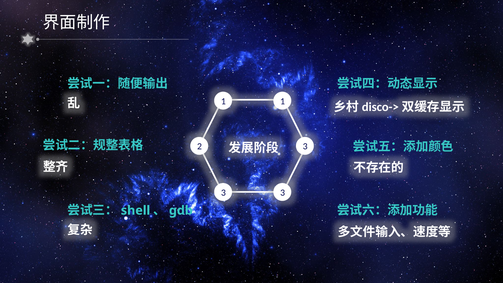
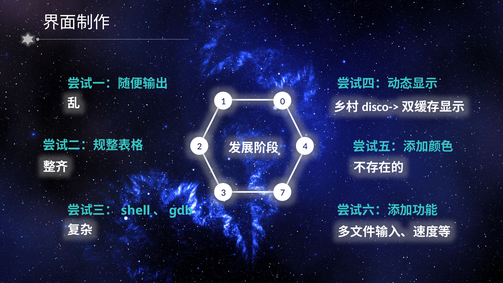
1 1: 1 -> 0
2 3: 3 -> 4
3 3: 3 -> 7
